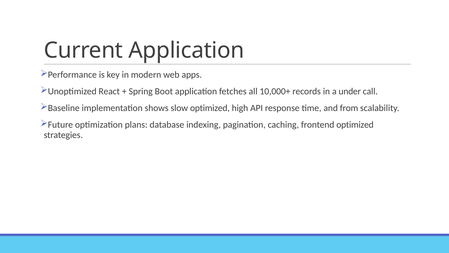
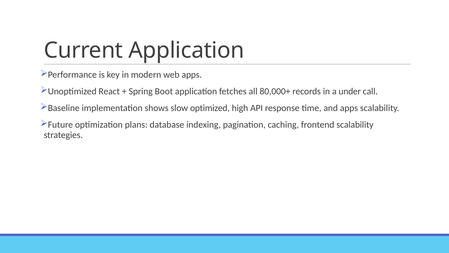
10,000+: 10,000+ -> 80,000+
and from: from -> apps
frontend optimized: optimized -> scalability
